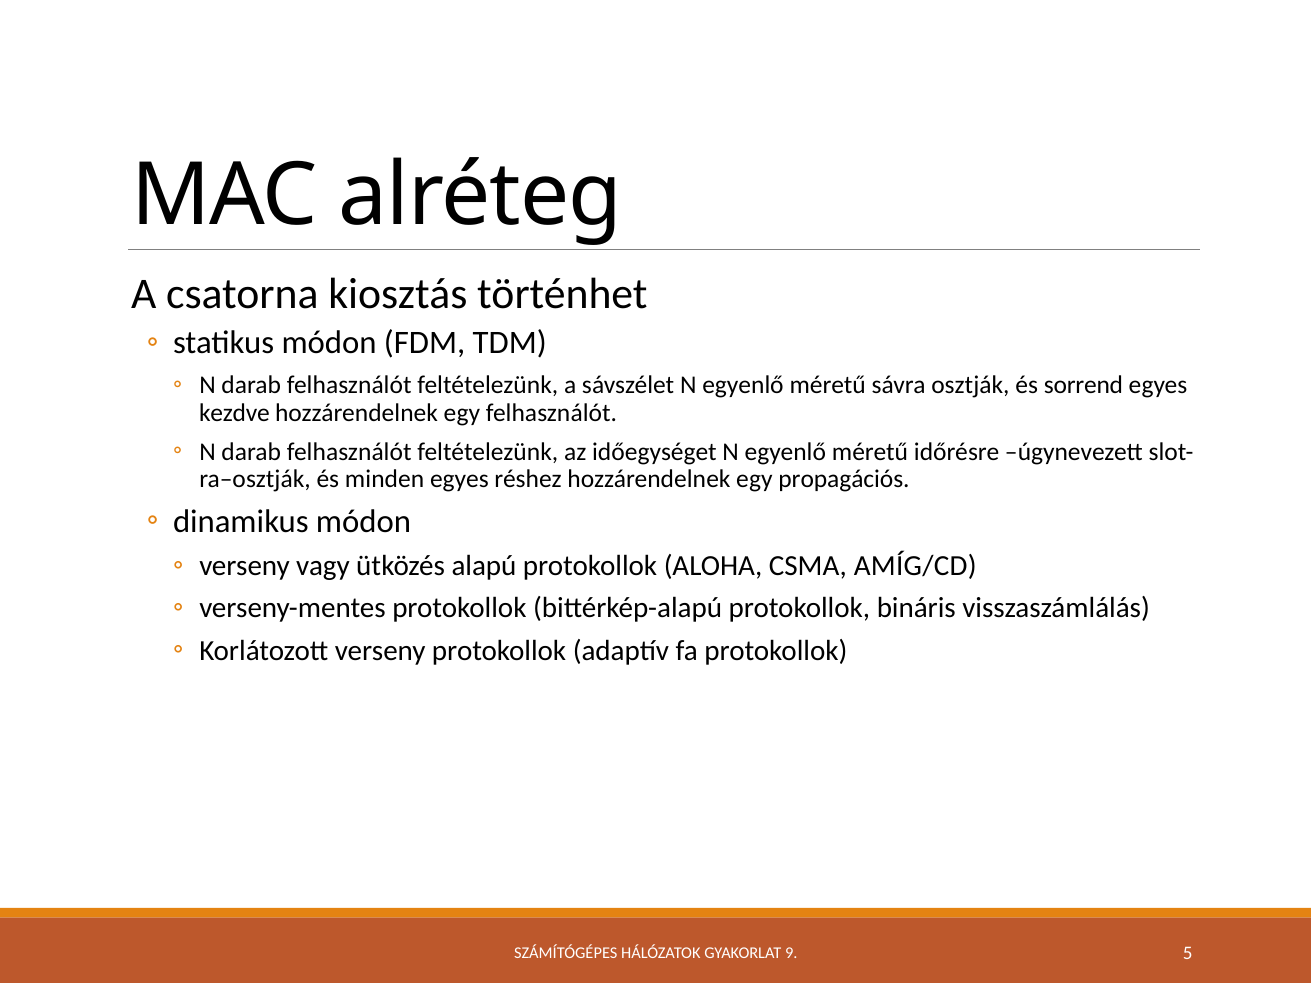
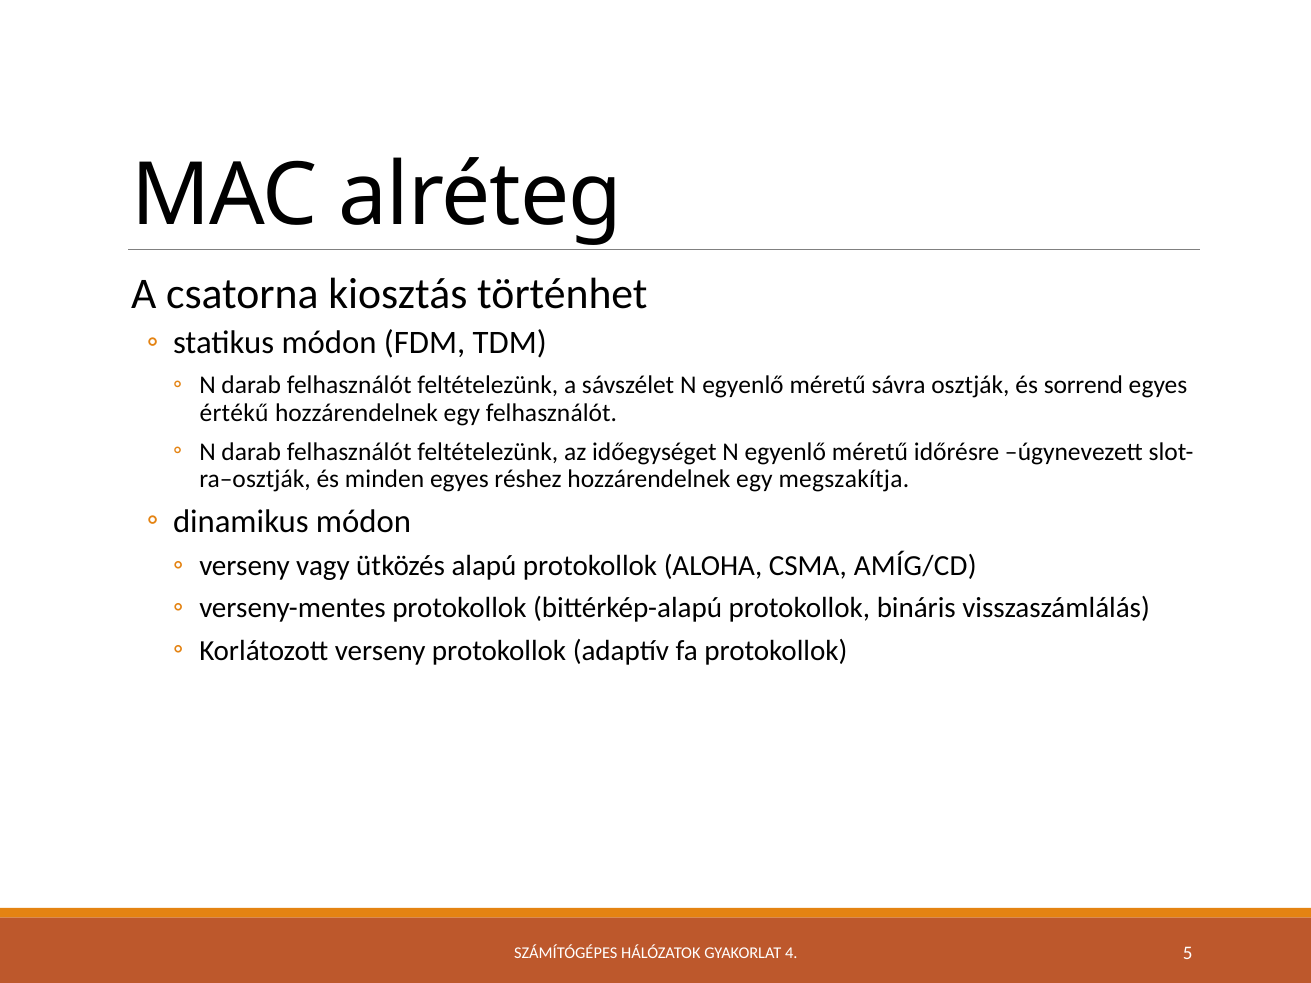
kezdve: kezdve -> értékű
propagációs: propagációs -> megszakítja
9: 9 -> 4
